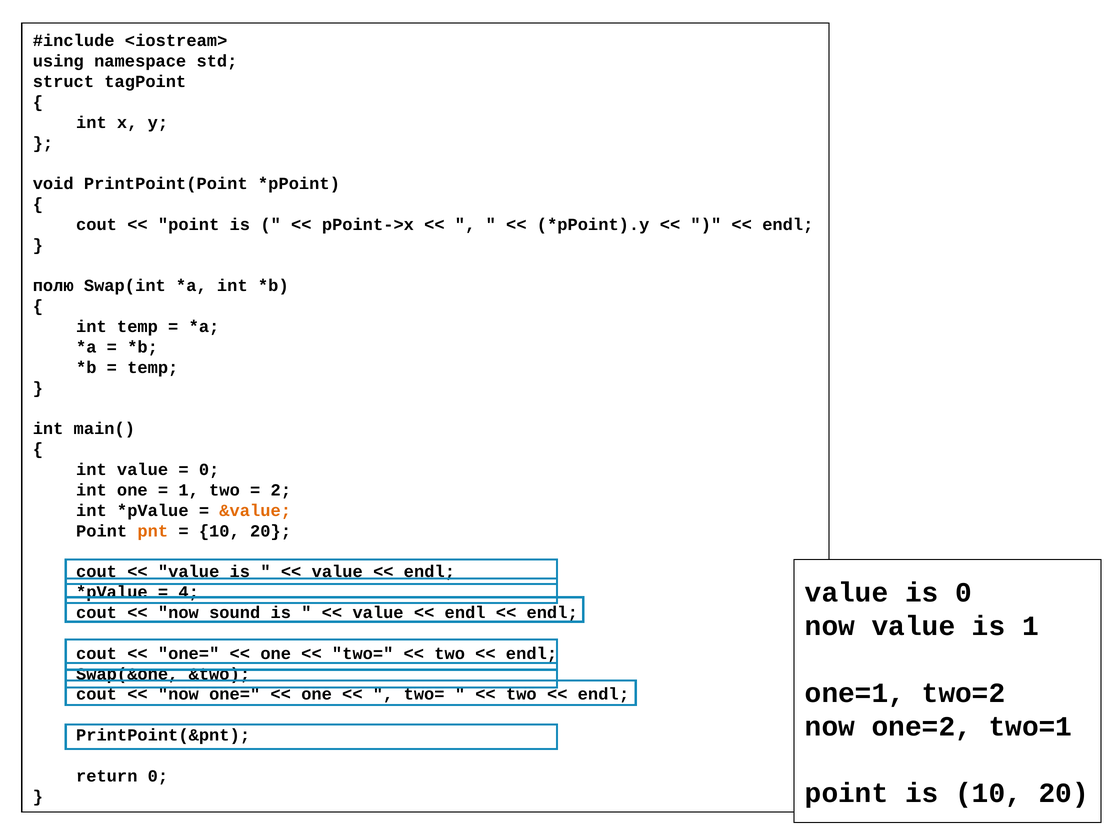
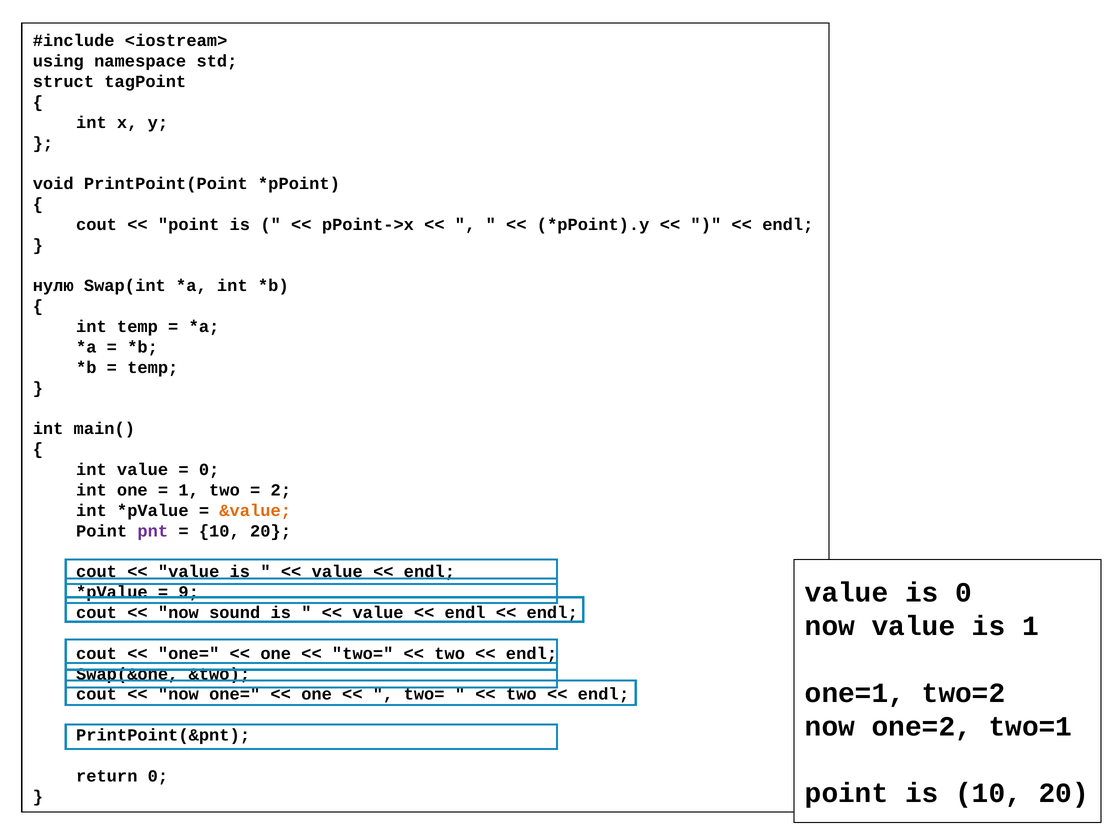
полю: полю -> нулю
pnt colour: orange -> purple
4: 4 -> 9
